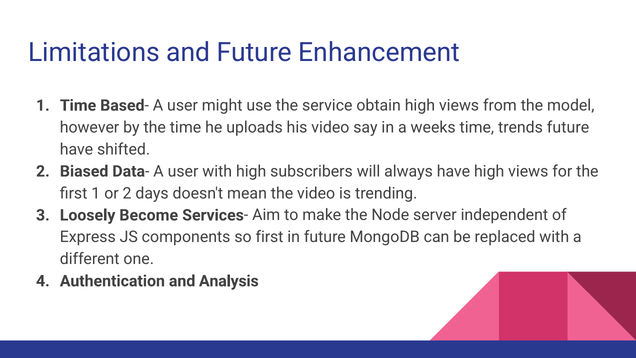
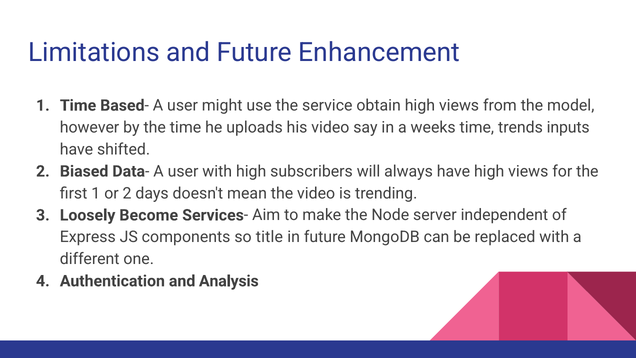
trends future: future -> inputs
so first: first -> title
